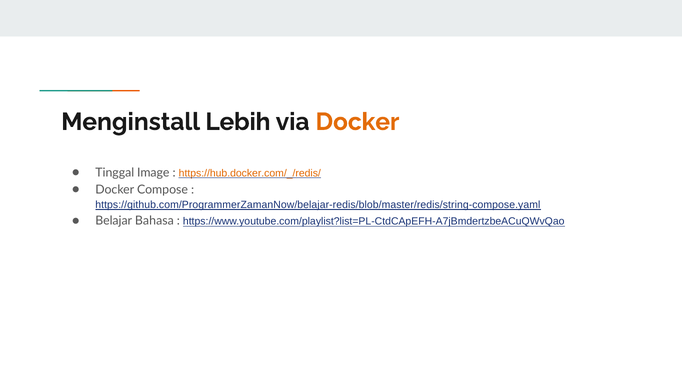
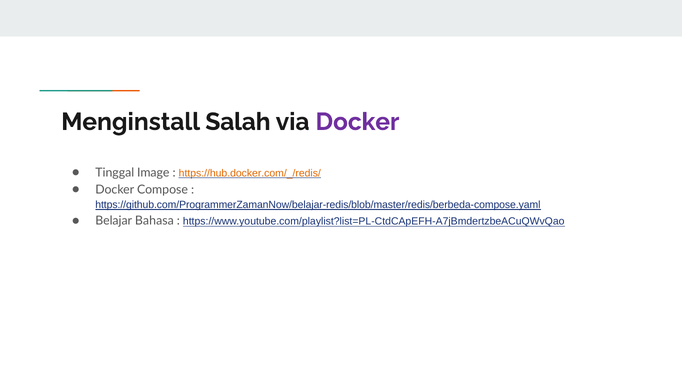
Lebih: Lebih -> Salah
Docker at (357, 122) colour: orange -> purple
https://github.com/ProgrammerZamanNow/belajar-redis/blob/master/redis/string-compose.yaml: https://github.com/ProgrammerZamanNow/belajar-redis/blob/master/redis/string-compose.yaml -> https://github.com/ProgrammerZamanNow/belajar-redis/blob/master/redis/berbeda-compose.yaml
